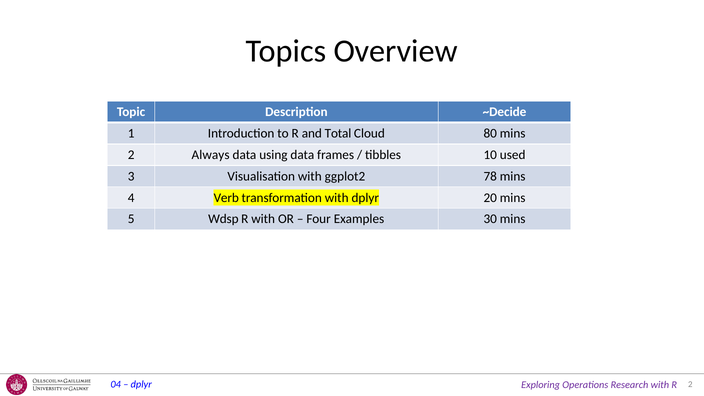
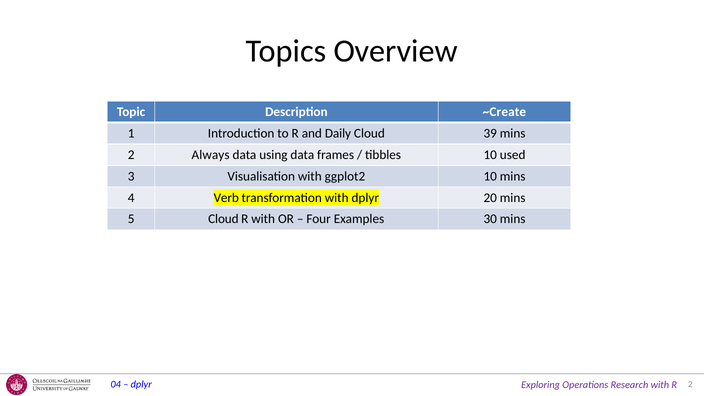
~Decide: ~Decide -> ~Create
Total: Total -> Daily
80: 80 -> 39
ggplot2 78: 78 -> 10
5 Wdsp: Wdsp -> Cloud
